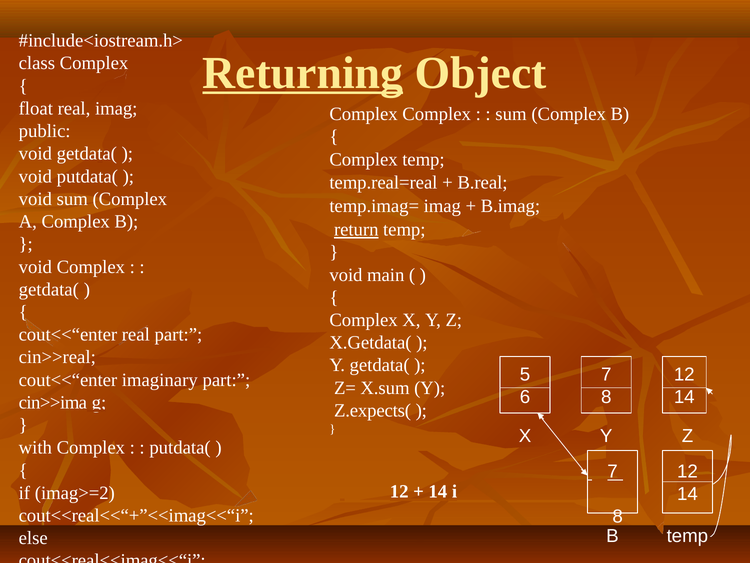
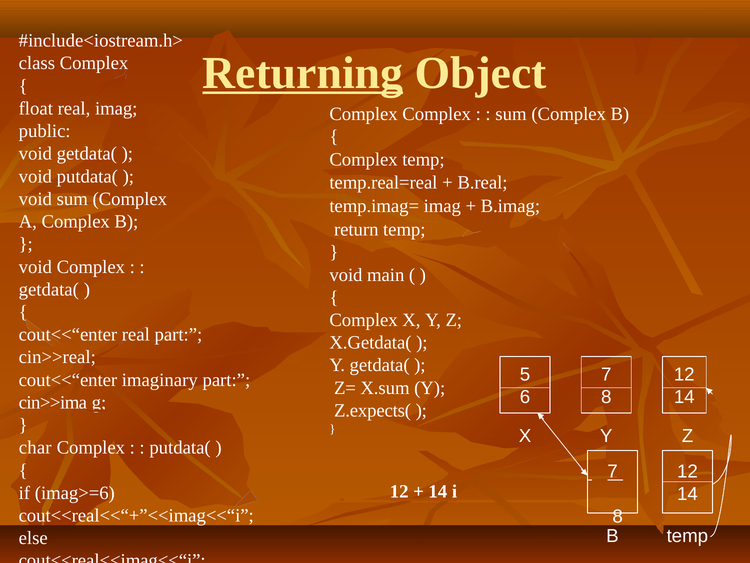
return underline: present -> none
with: with -> char
imag>=2: imag>=2 -> imag>=6
